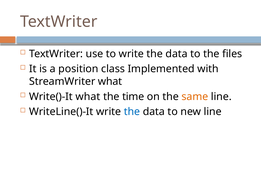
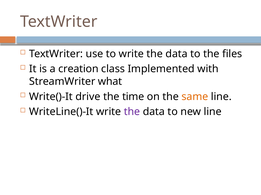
position: position -> creation
Write()-It what: what -> drive
the at (132, 112) colour: blue -> purple
